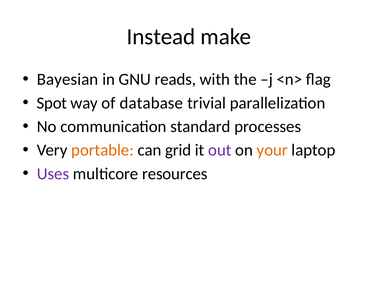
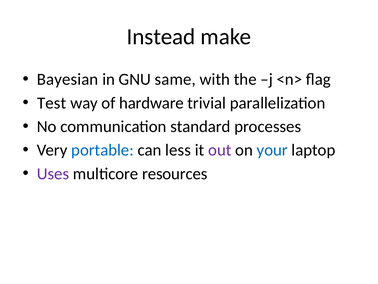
reads: reads -> same
Spot: Spot -> Test
database: database -> hardware
portable colour: orange -> blue
grid: grid -> less
your colour: orange -> blue
